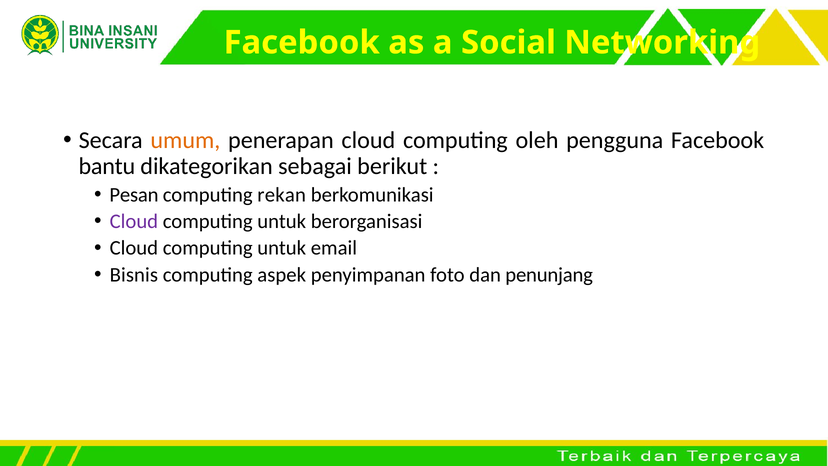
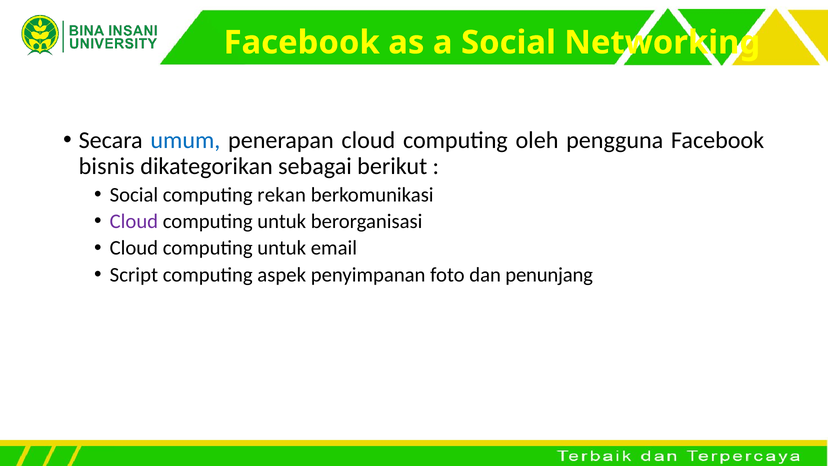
umum colour: orange -> blue
bantu: bantu -> bisnis
Pesan at (134, 195): Pesan -> Social
Bisnis: Bisnis -> Script
